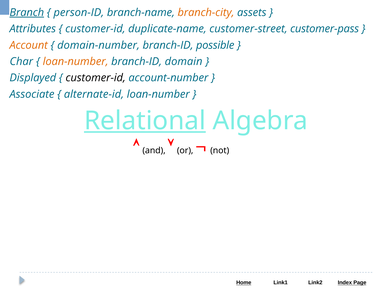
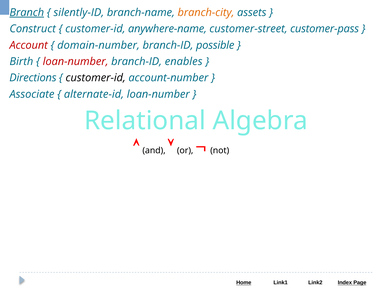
person-ID: person-ID -> silently-ID
Attributes: Attributes -> Construct
duplicate-name: duplicate-name -> anywhere-name
Account colour: orange -> red
Char: Char -> Birth
loan-number at (76, 62) colour: orange -> red
domain: domain -> enables
Displayed: Displayed -> Directions
Relational underline: present -> none
